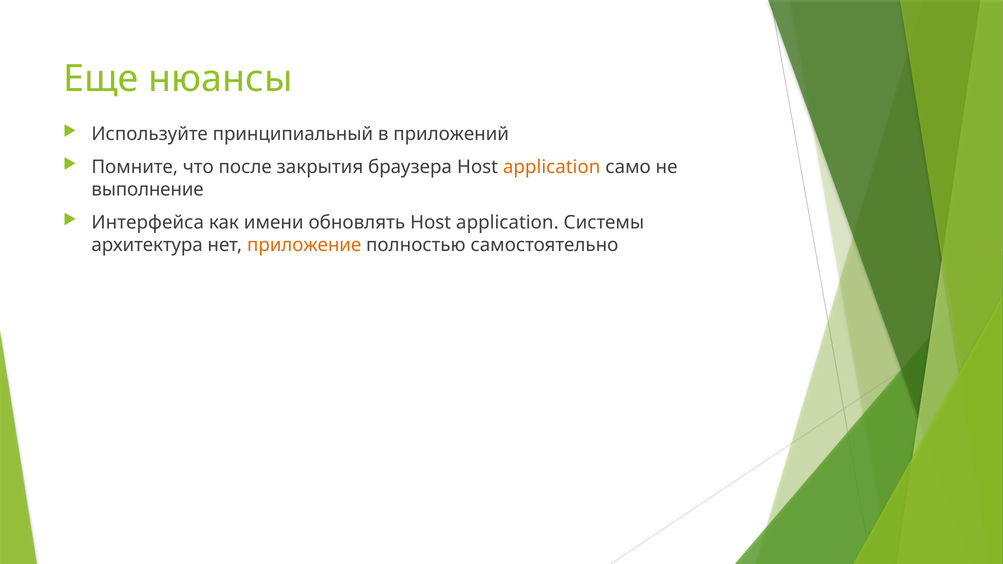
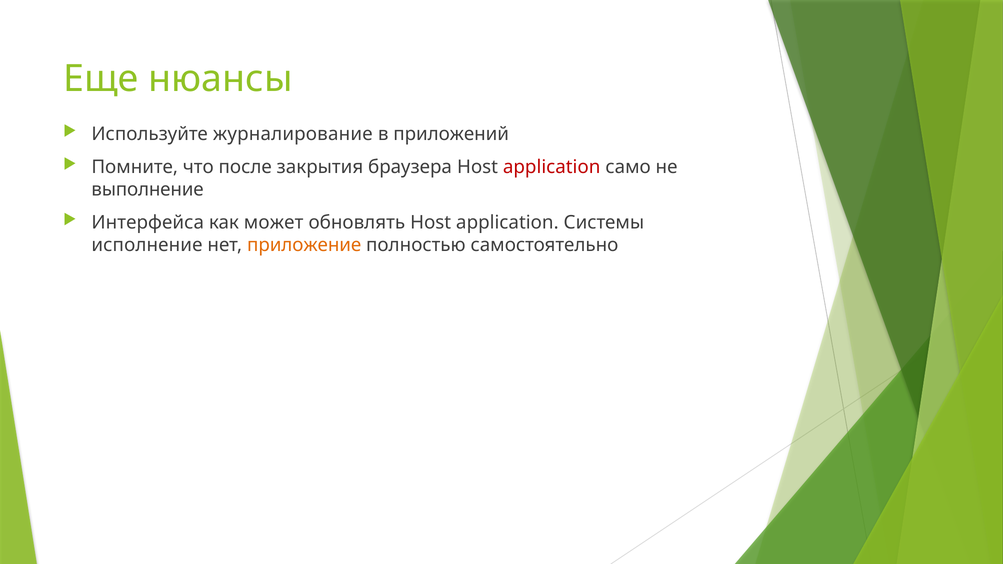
принципиальный: принципиальный -> журналирование
application at (552, 167) colour: orange -> red
имени: имени -> может
архитектура: архитектура -> исполнение
